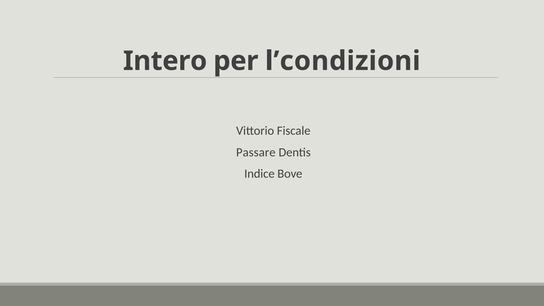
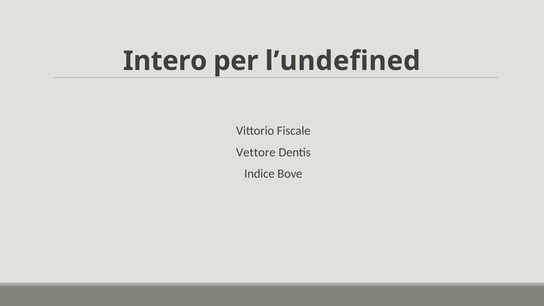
l’condizioni: l’condizioni -> l’undefined
Passare: Passare -> Vettore
